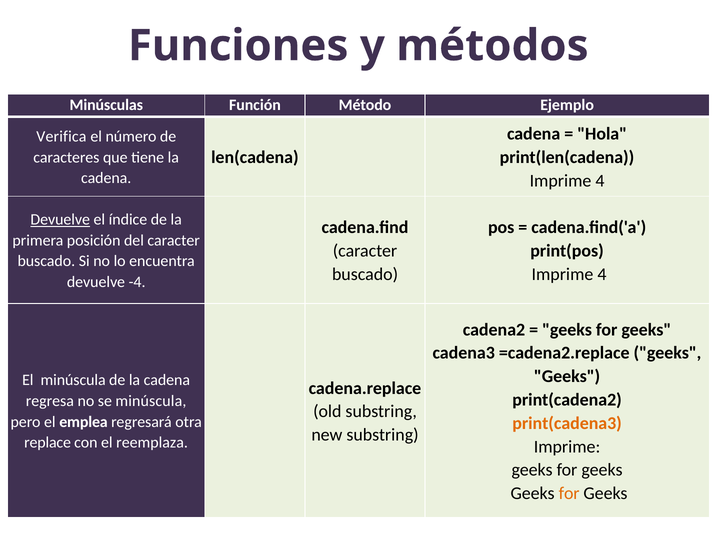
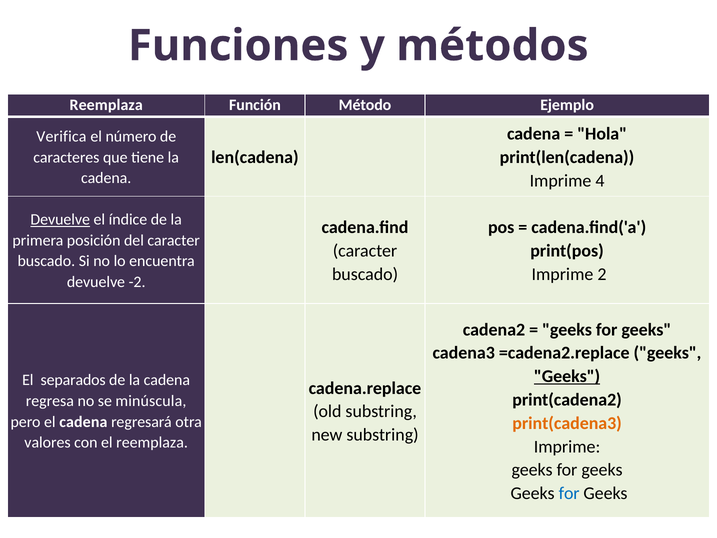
Minúsculas at (106, 105): Minúsculas -> Reemplaza
4 at (602, 274): 4 -> 2
-4: -4 -> -2
Geeks at (567, 376) underline: none -> present
El minúscula: minúscula -> separados
el emplea: emplea -> cadena
replace: replace -> valores
for at (569, 493) colour: orange -> blue
